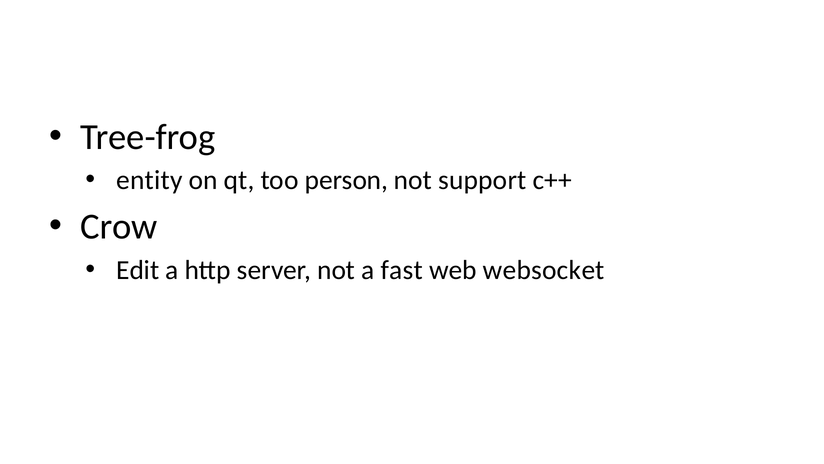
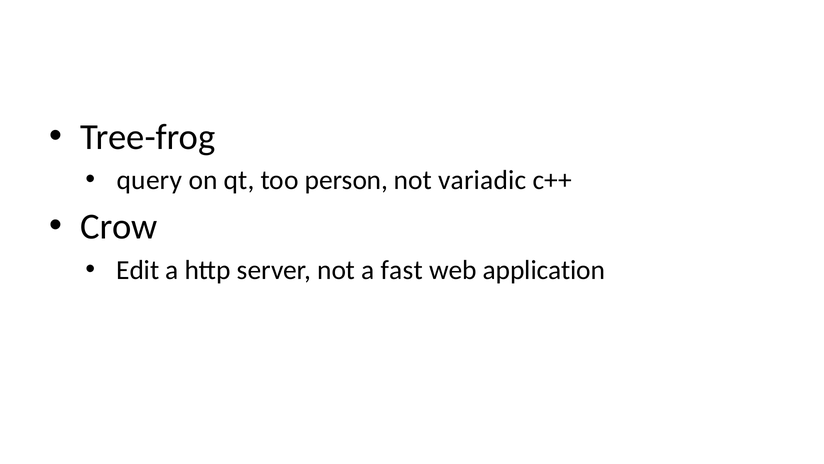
entity: entity -> query
support: support -> variadic
websocket: websocket -> application
